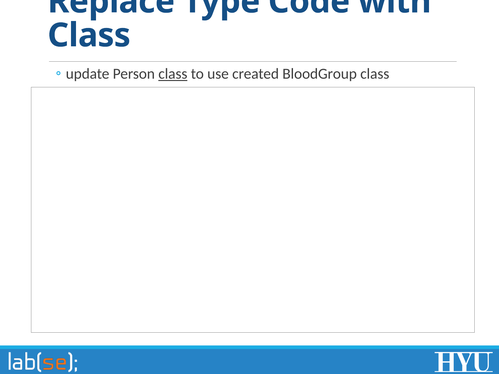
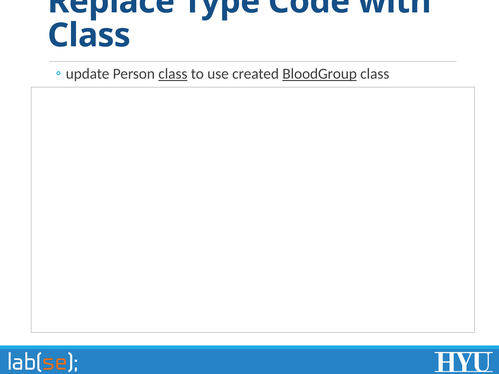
BloodGroup underline: none -> present
